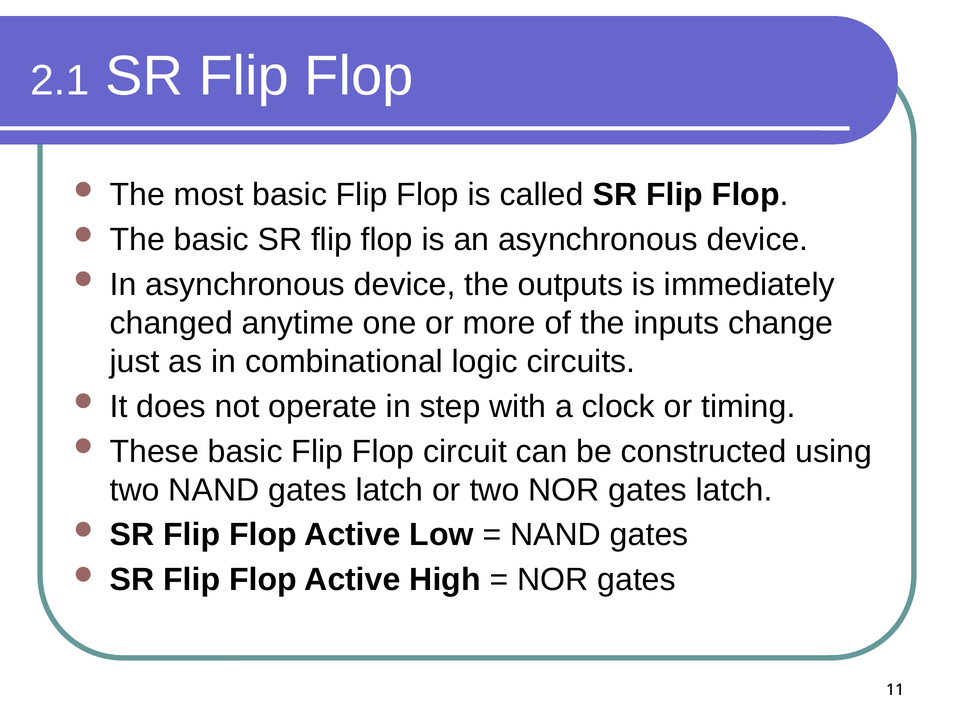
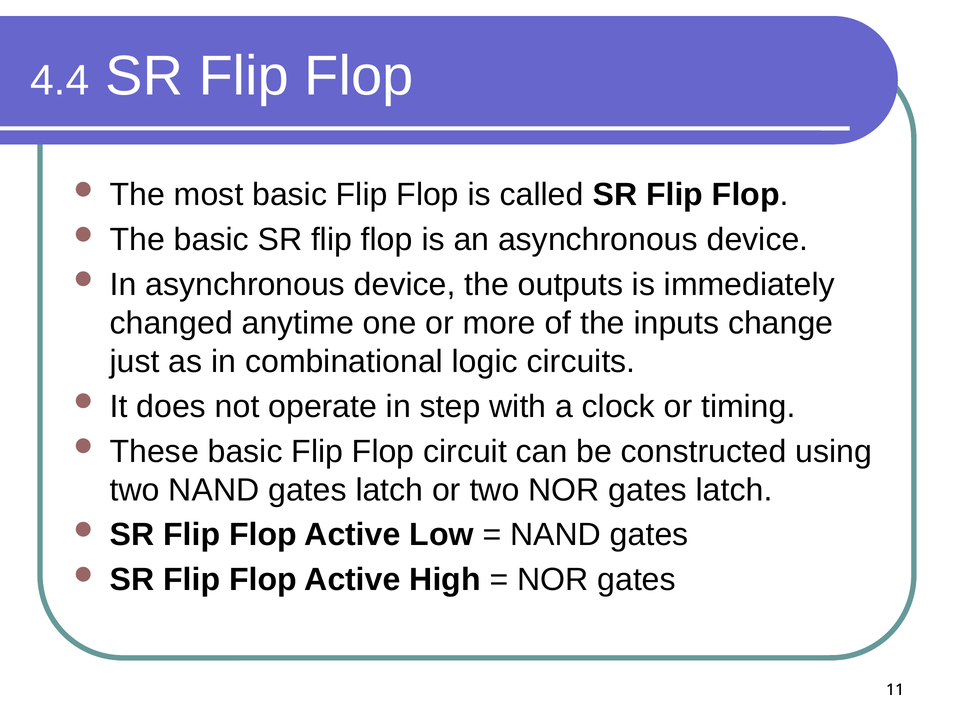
2.1: 2.1 -> 4.4
